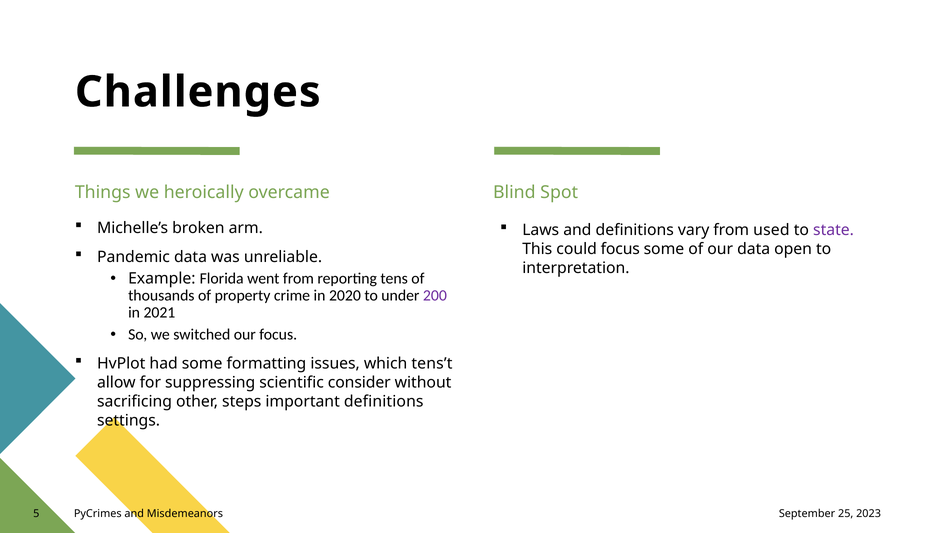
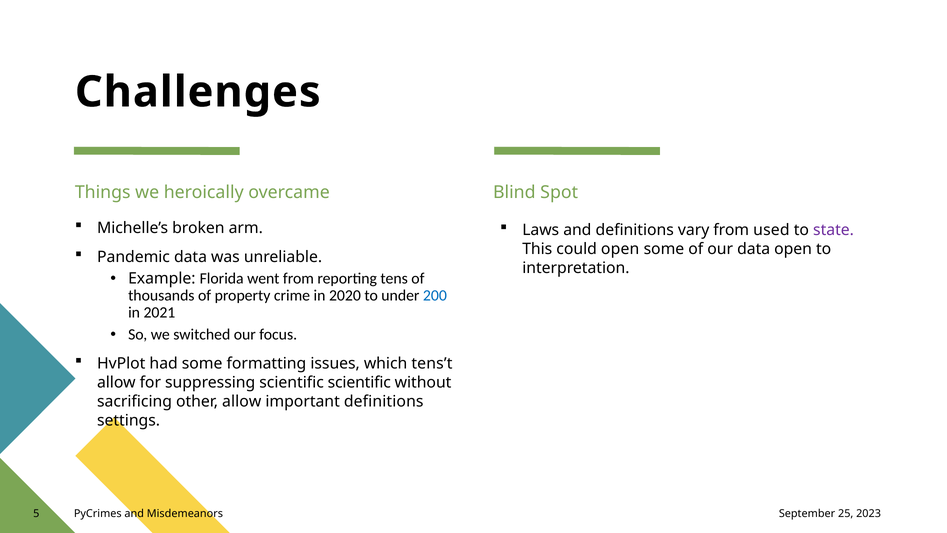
could focus: focus -> open
200 colour: purple -> blue
scientific consider: consider -> scientific
other steps: steps -> allow
